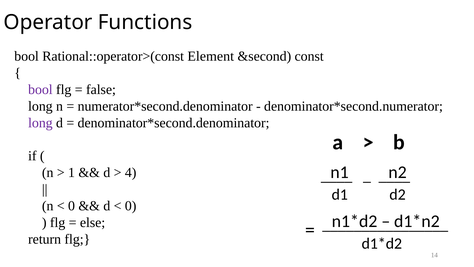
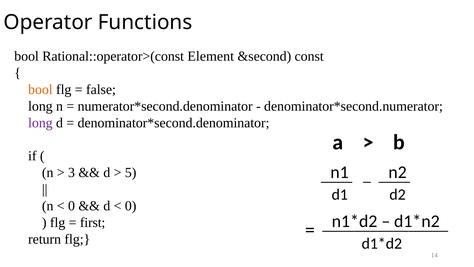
bool at (40, 89) colour: purple -> orange
1: 1 -> 3
4: 4 -> 5
else: else -> first
